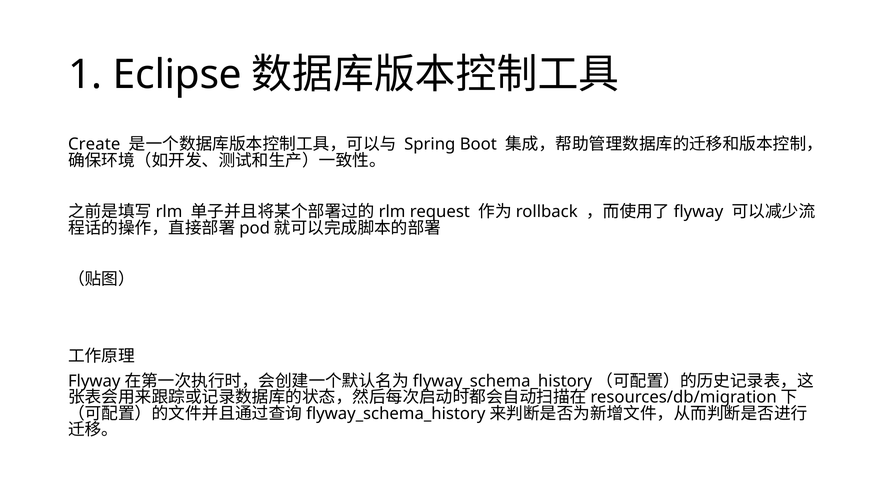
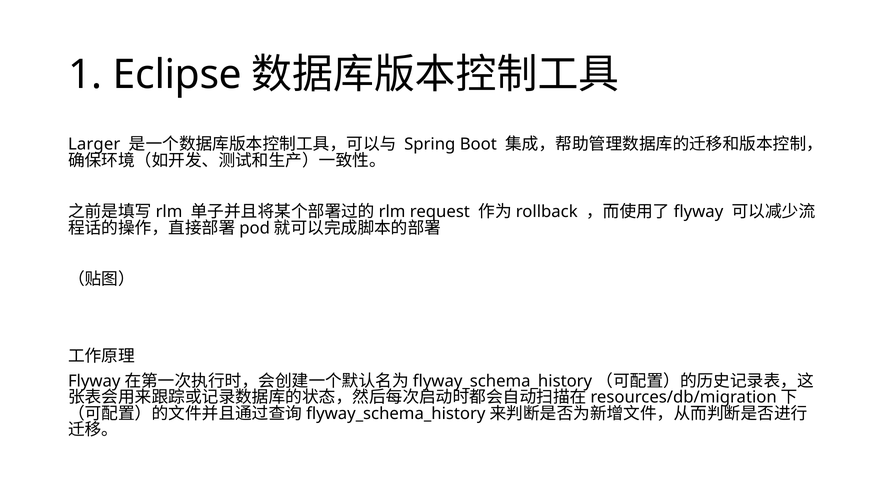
Create: Create -> Larger
